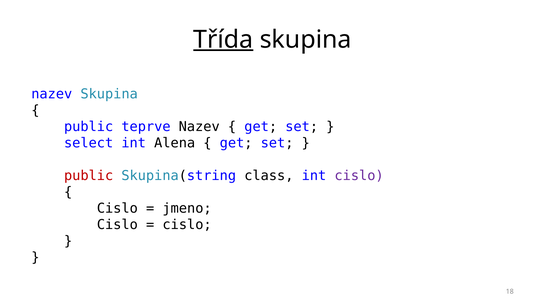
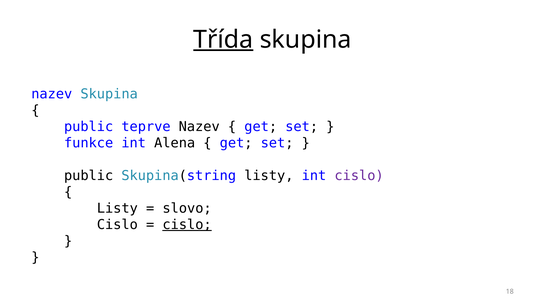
select: select -> funkce
public at (89, 176) colour: red -> black
Skupina(string class: class -> listy
Cislo at (117, 209): Cislo -> Listy
jmeno: jmeno -> slovo
cislo at (187, 225) underline: none -> present
